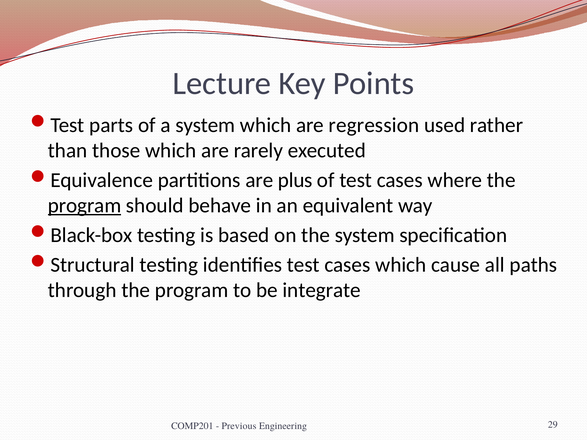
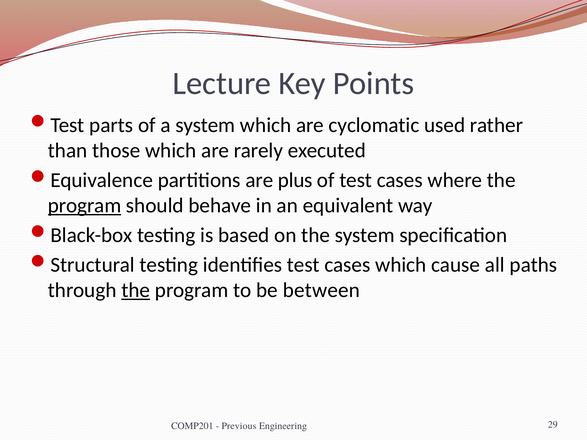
regression: regression -> cyclomatic
the at (136, 290) underline: none -> present
integrate: integrate -> between
